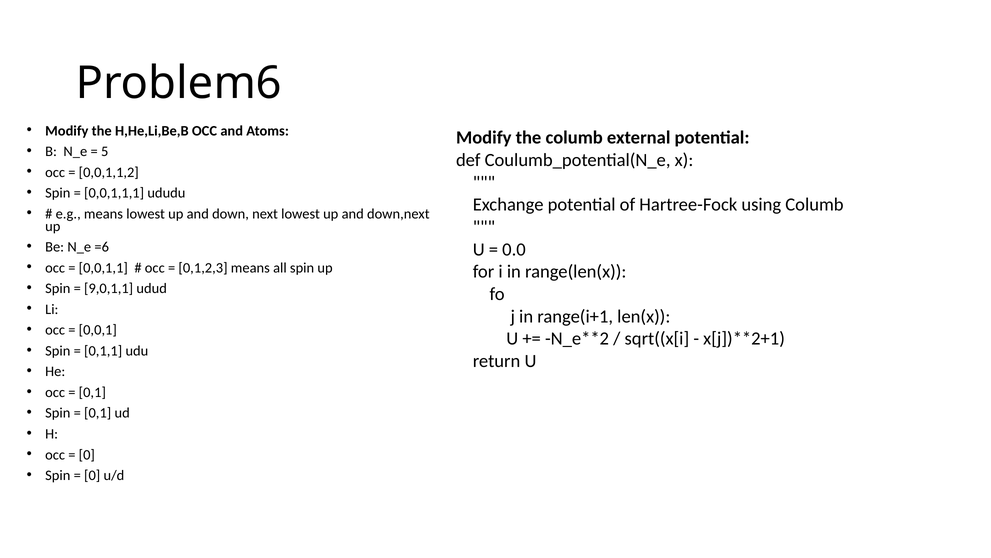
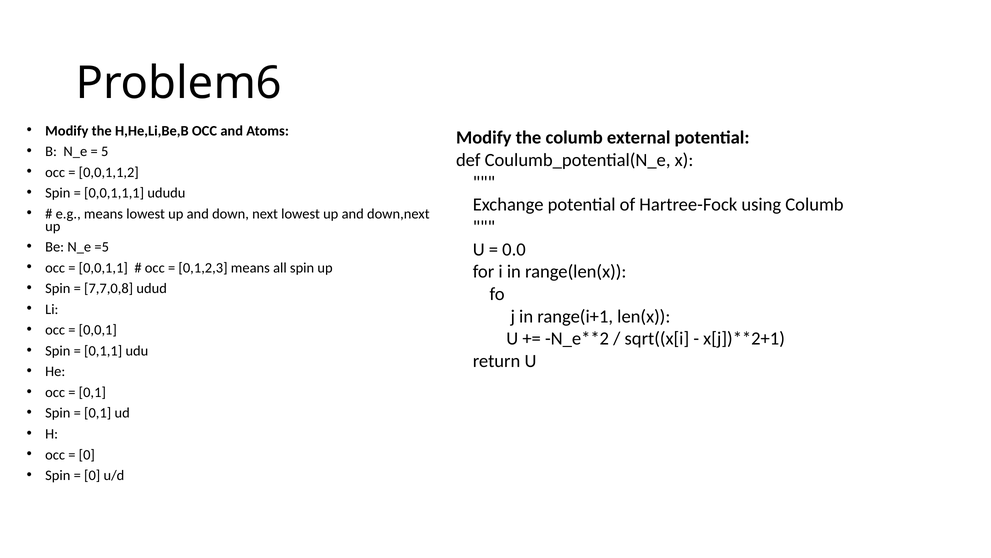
=6: =6 -> =5
9,0,1,1: 9,0,1,1 -> 7,7,0,8
